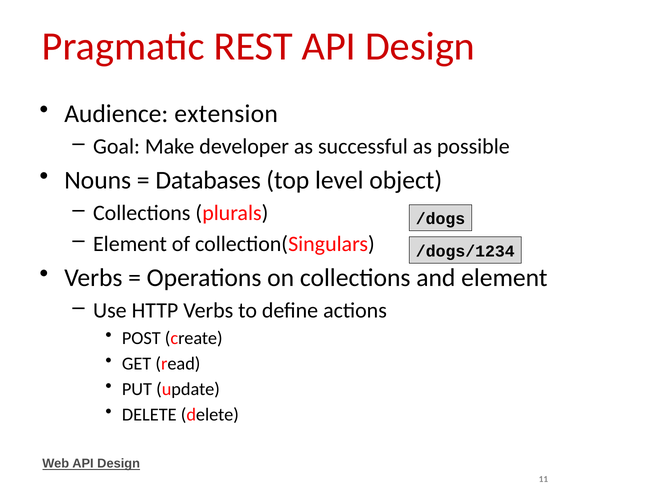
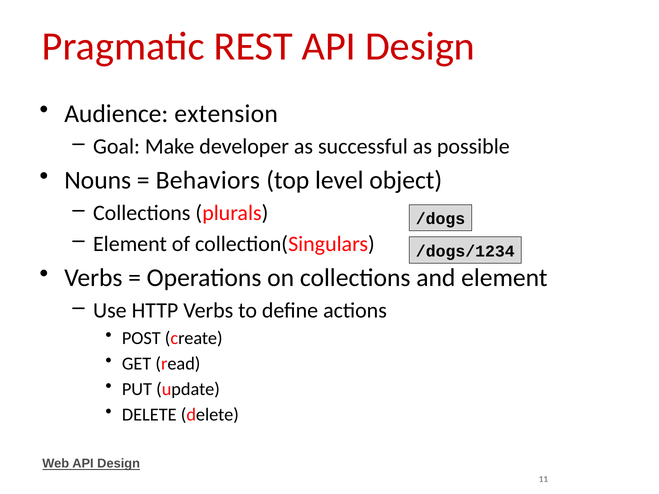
Databases: Databases -> Behaviors
